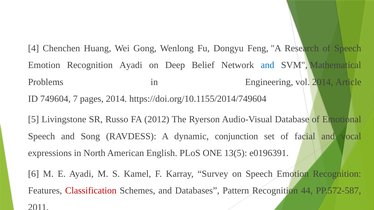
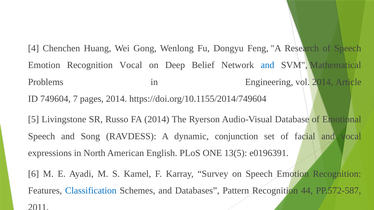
Recognition Ayadi: Ayadi -> Vocal
FA 2012: 2012 -> 2014
Classification colour: red -> blue
